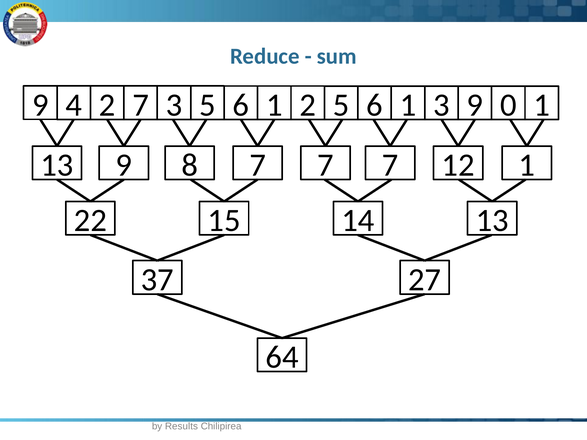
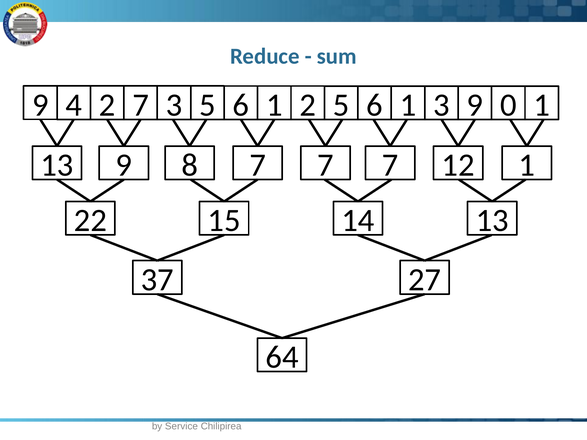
Results: Results -> Service
